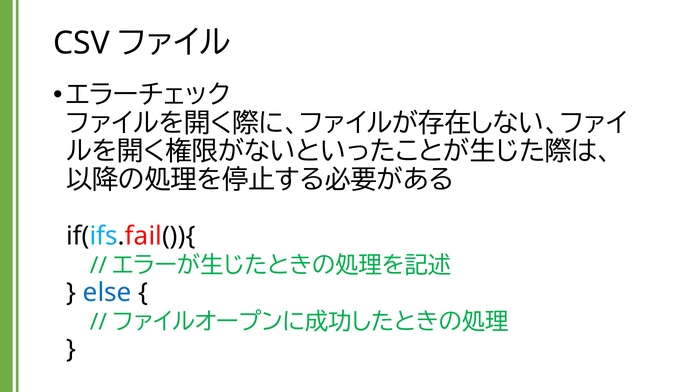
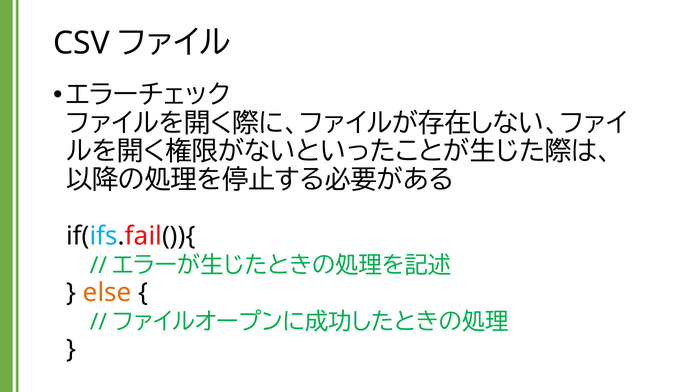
else colour: blue -> orange
